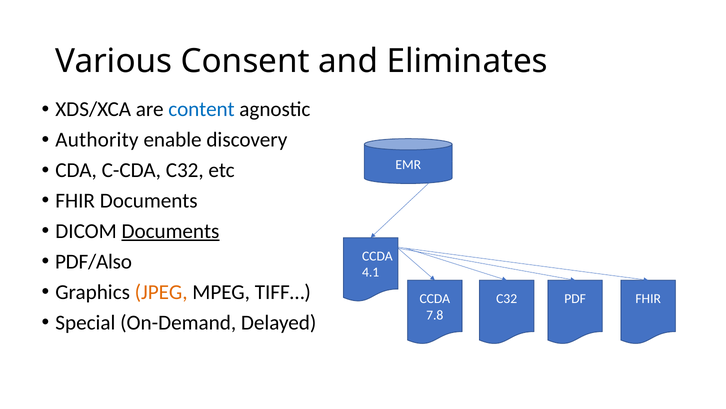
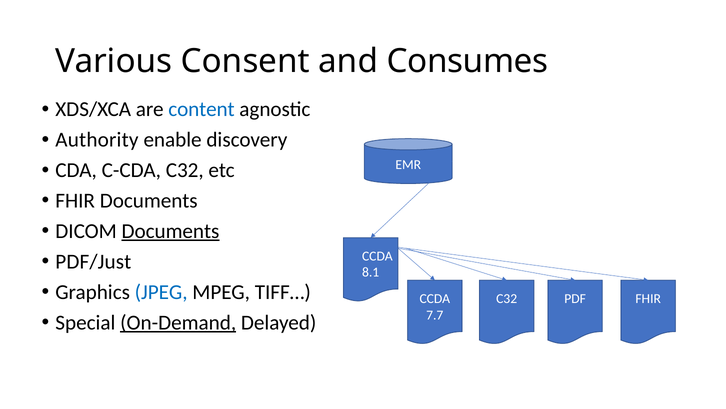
Eliminates: Eliminates -> Consumes
PDF/Also: PDF/Also -> PDF/Just
4.1: 4.1 -> 8.1
JPEG colour: orange -> blue
7.8: 7.8 -> 7.7
On-Demand underline: none -> present
